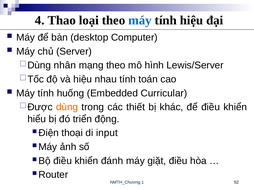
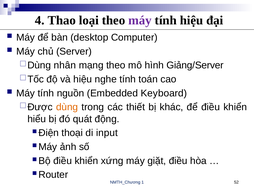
máy at (140, 20) colour: blue -> purple
Lewis/Server: Lewis/Server -> Giảng/Server
nhau: nhau -> nghe
huống: huống -> nguồn
Curricular: Curricular -> Keyboard
triển: triển -> quát
đánh: đánh -> xứng
